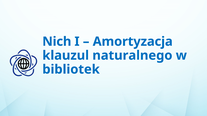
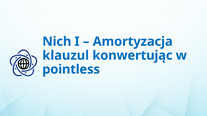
naturalnego: naturalnego -> konwertując
bibliotek: bibliotek -> pointless
